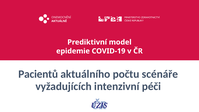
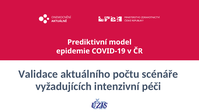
Pacientů: Pacientů -> Validace
